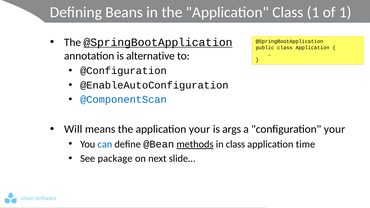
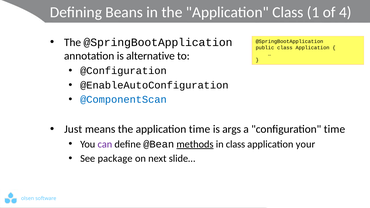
of 1: 1 -> 4
@SpringBootApplication at (158, 42) underline: present -> none
Will: Will -> Just
application your: your -> time
configuration your: your -> time
can colour: blue -> purple
time: time -> your
